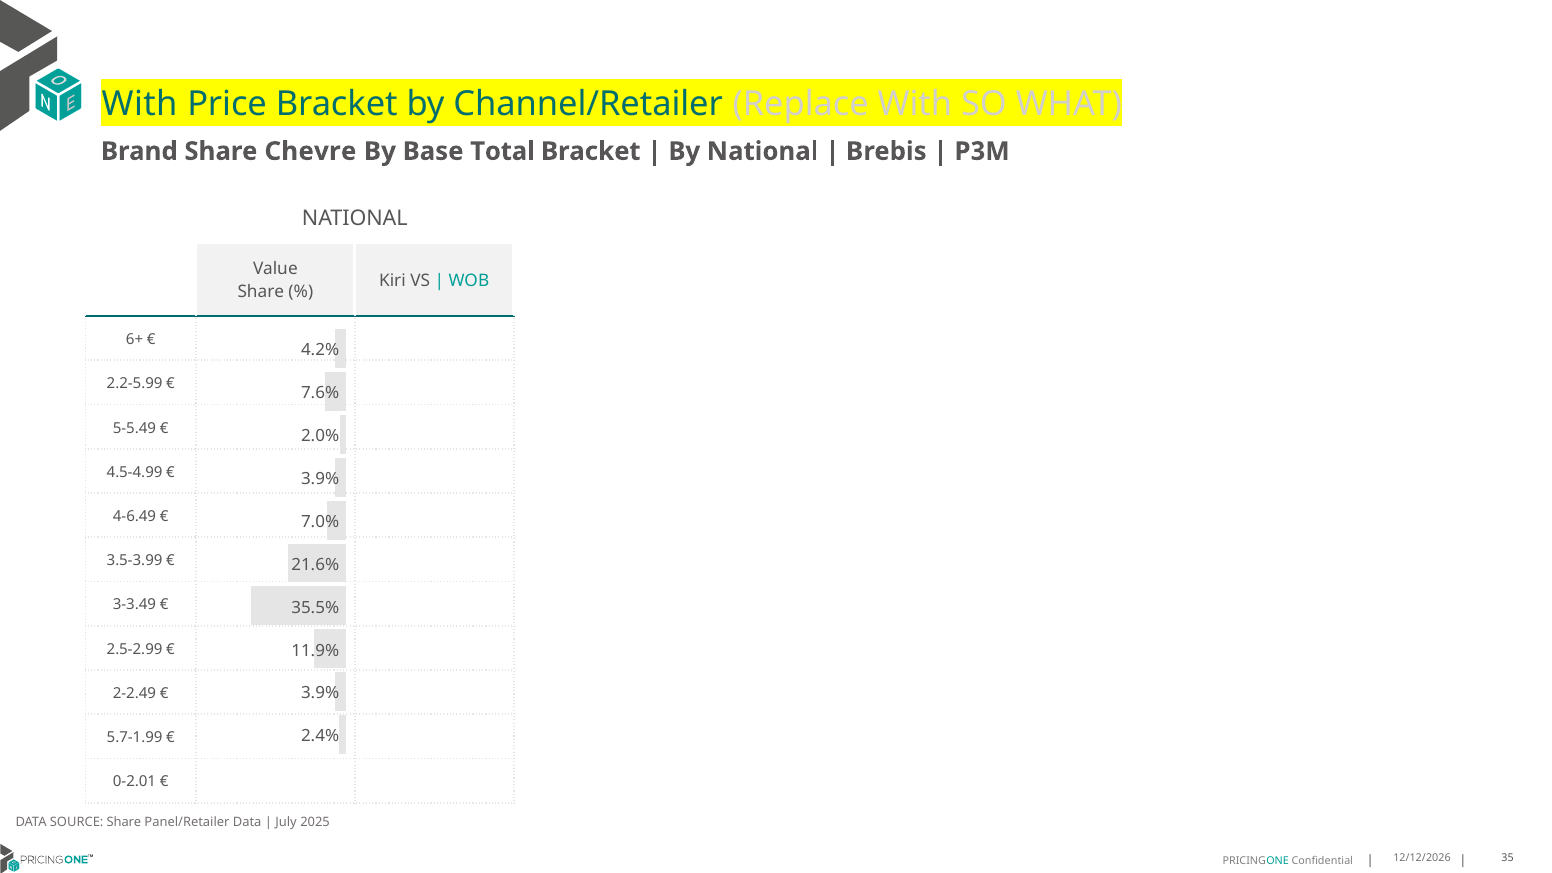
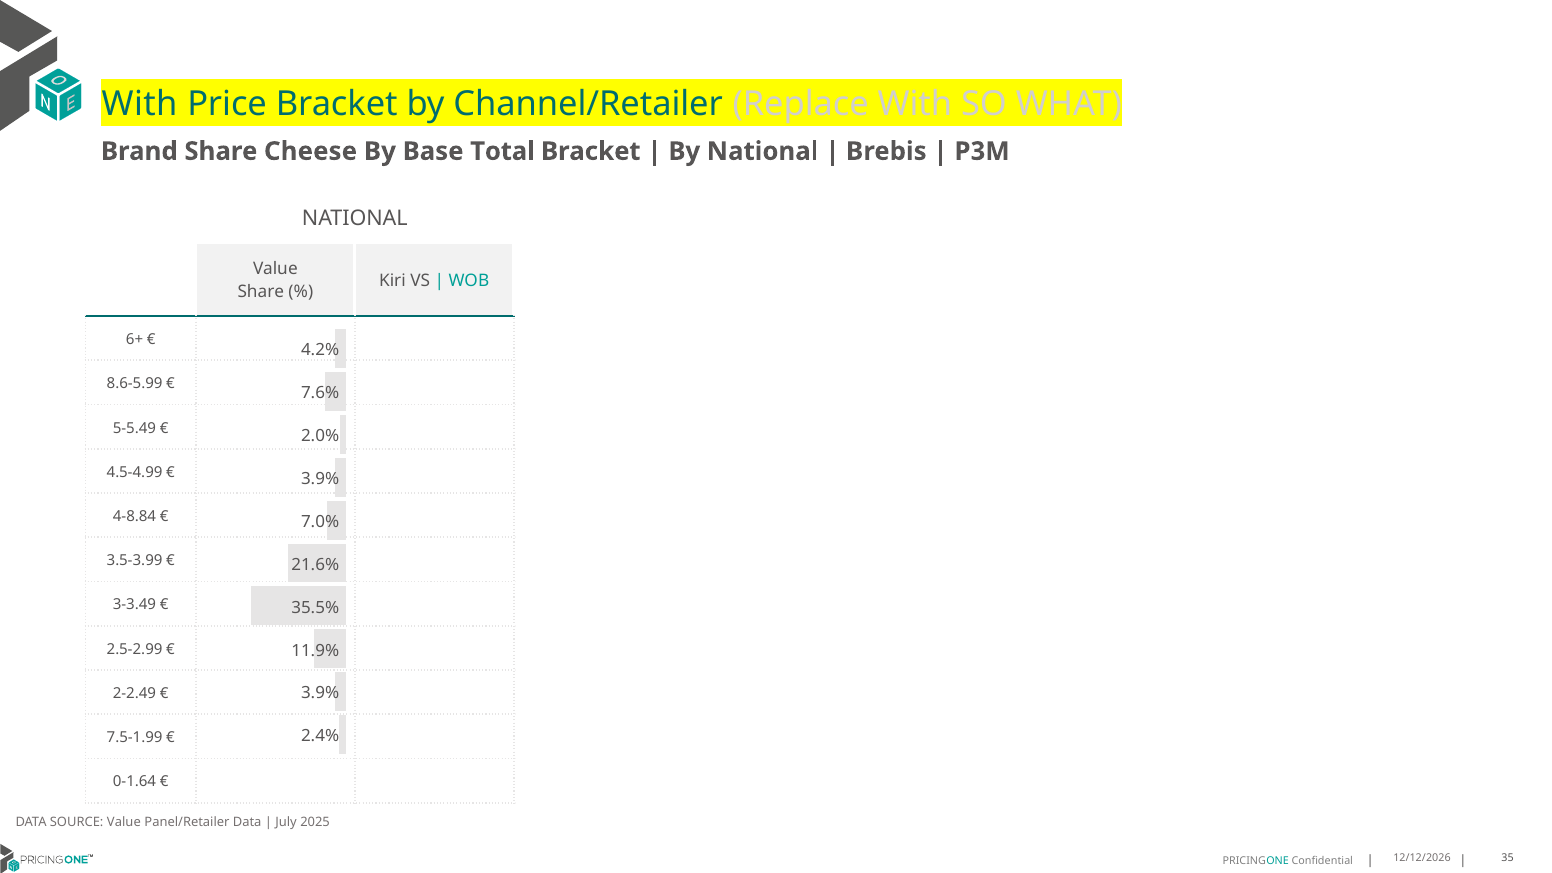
Chevre: Chevre -> Cheese
2.2-5.99: 2.2-5.99 -> 8.6-5.99
4-6.49: 4-6.49 -> 4-8.84
5.7-1.99: 5.7-1.99 -> 7.5-1.99
0-2.01: 0-2.01 -> 0-1.64
SOURCE Share: Share -> Value
